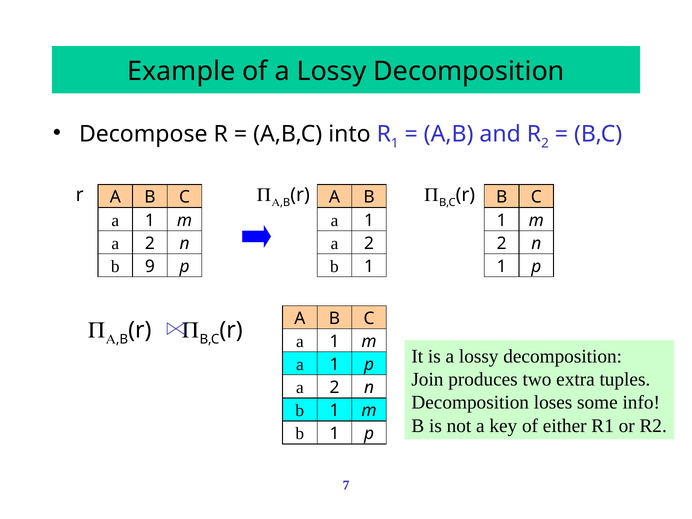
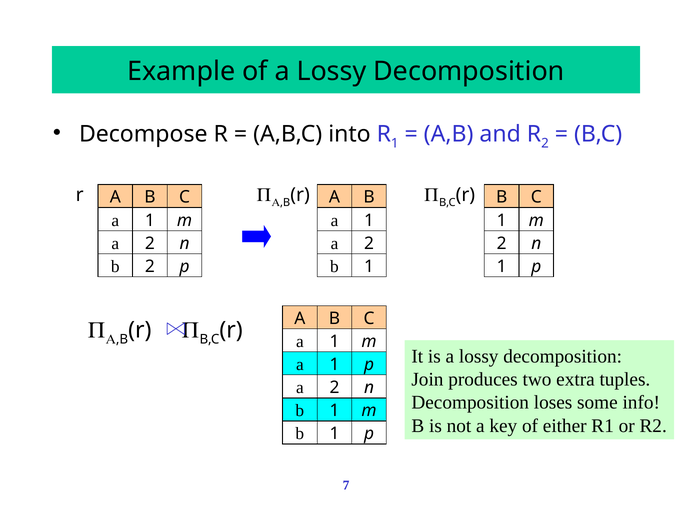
b 9: 9 -> 2
